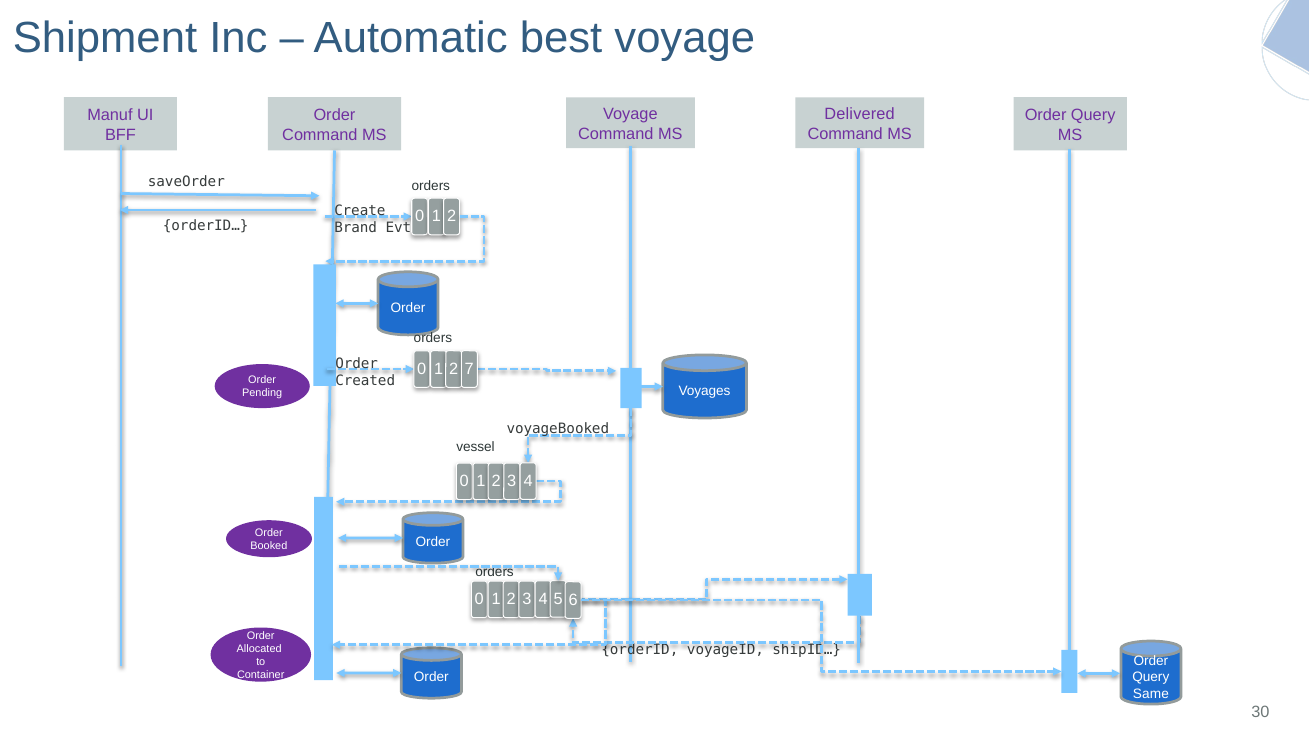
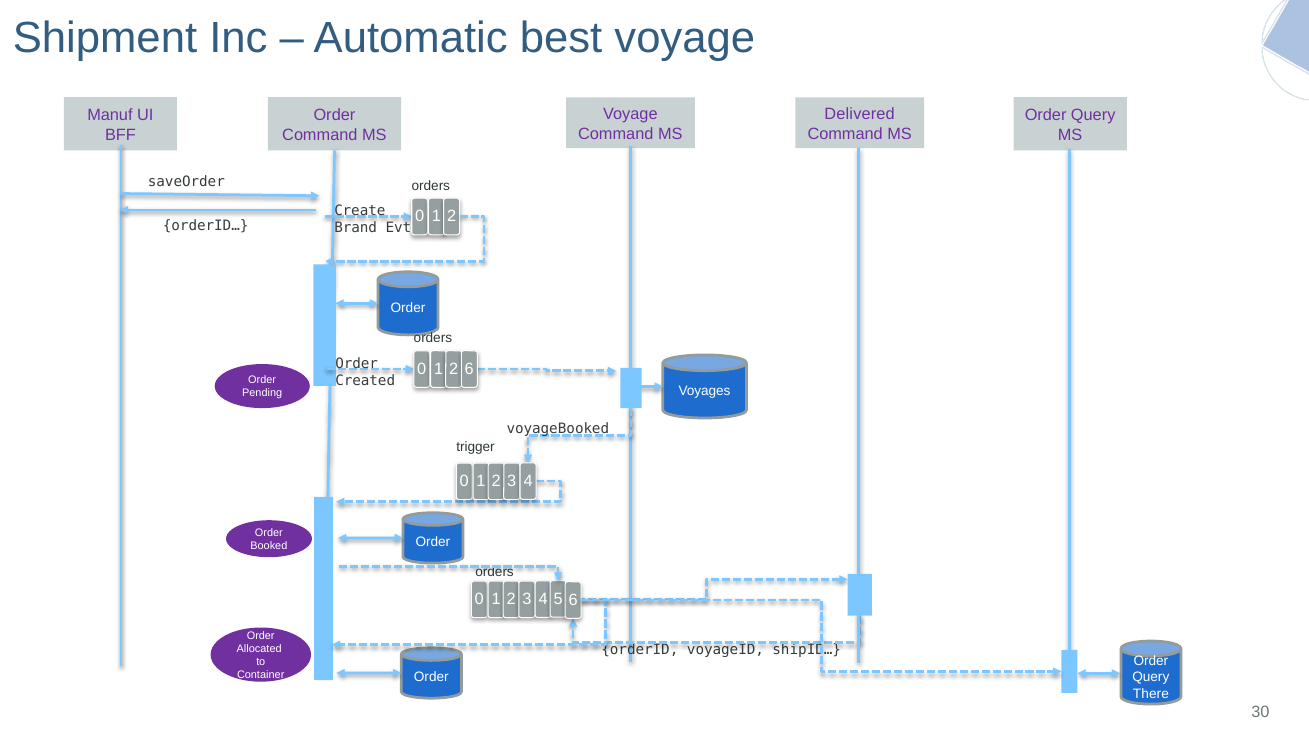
7 at (469, 369): 7 -> 6
vessel: vessel -> trigger
Same: Same -> There
